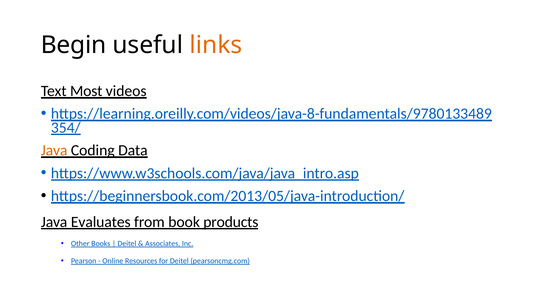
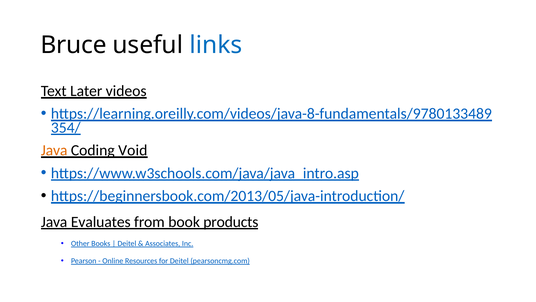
Begin: Begin -> Bruce
links colour: orange -> blue
Most: Most -> Later
Data: Data -> Void
